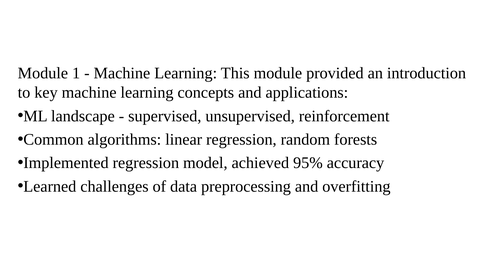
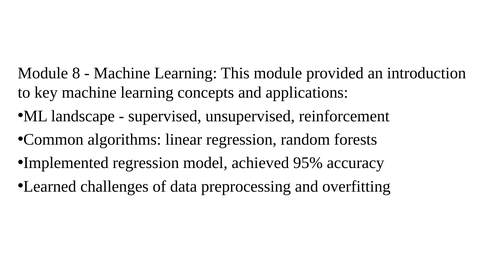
1: 1 -> 8
